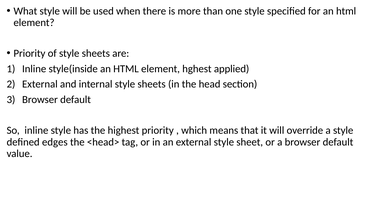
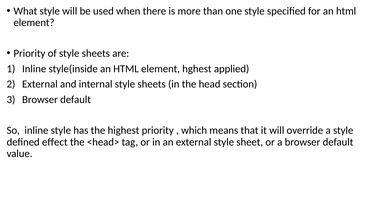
edges: edges -> effect
